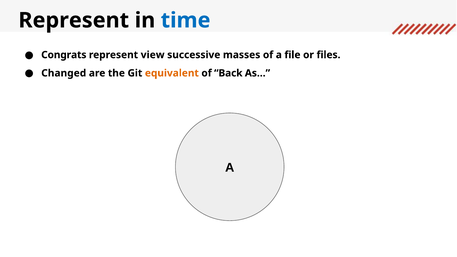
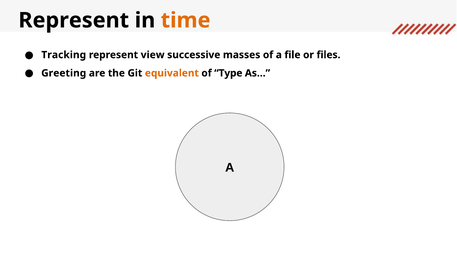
time colour: blue -> orange
Congrats: Congrats -> Tracking
Changed: Changed -> Greeting
Back: Back -> Type
